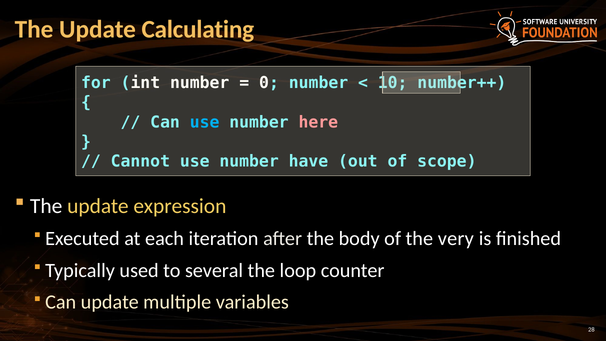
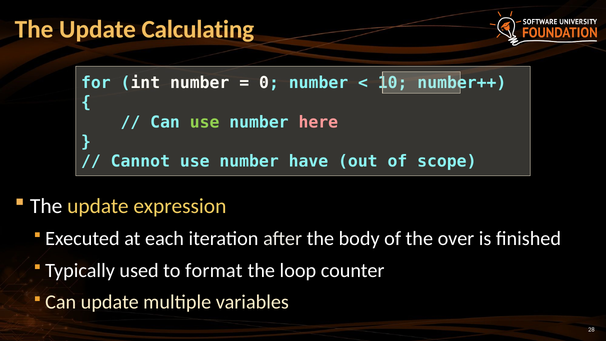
use at (205, 122) colour: light blue -> light green
very: very -> over
several: several -> format
